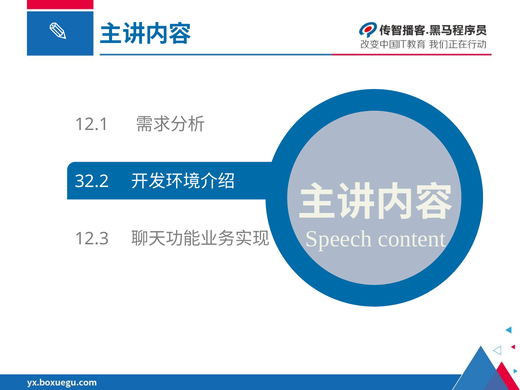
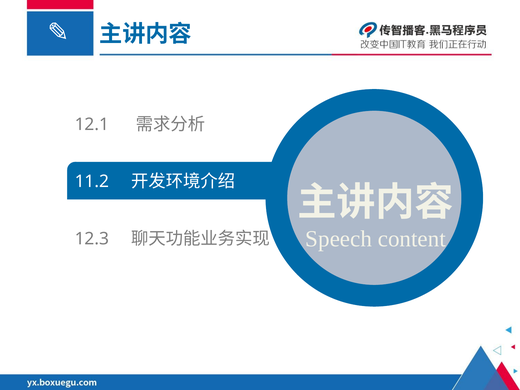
32.2: 32.2 -> 11.2
